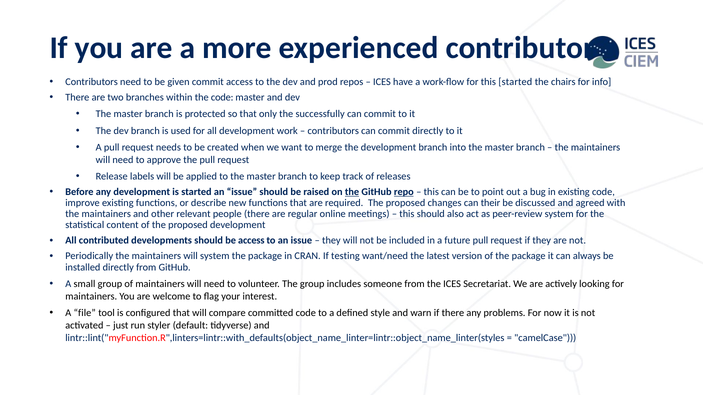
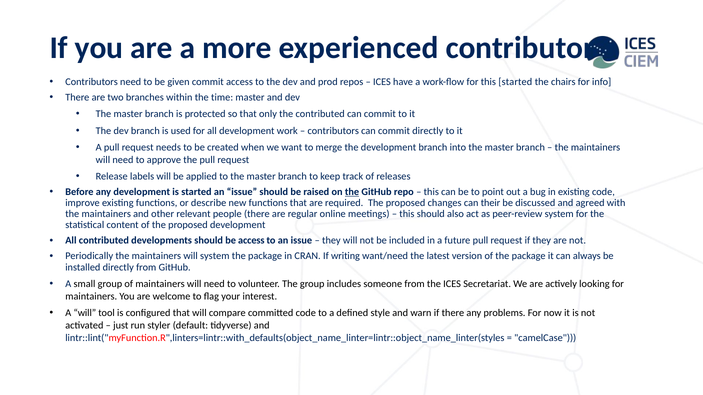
the code: code -> time
the successfully: successfully -> contributed
repo underline: present -> none
testing: testing -> writing
A file: file -> will
